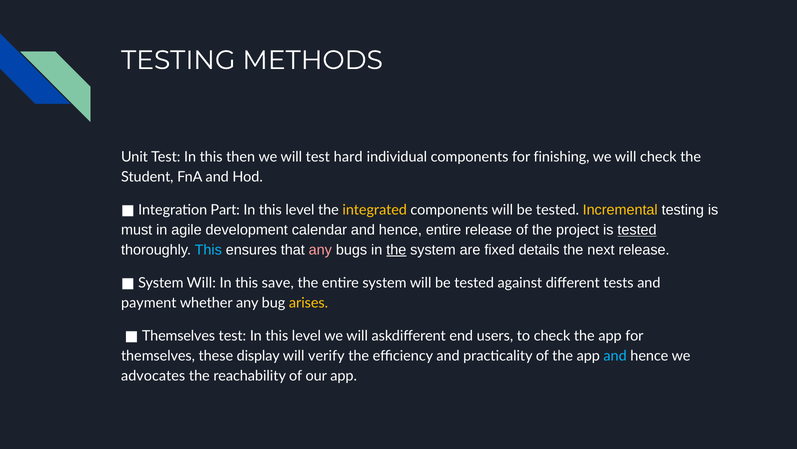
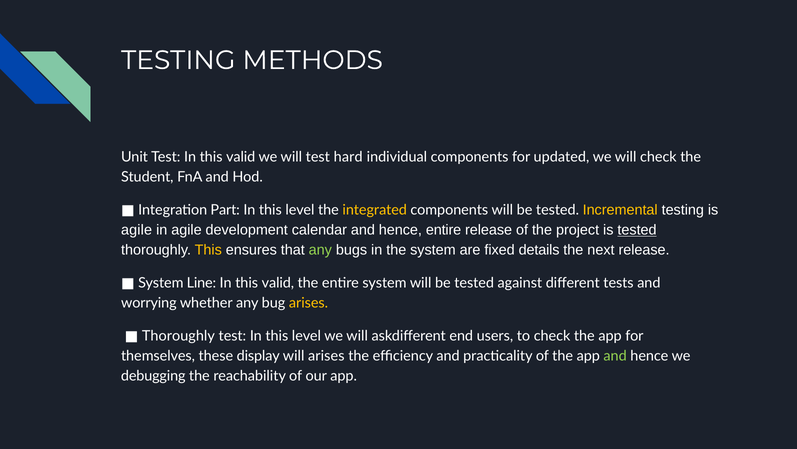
Test In this then: then -> valid
finishing: finishing -> updated
must at (137, 230): must -> agile
This at (208, 250) colour: light blue -> yellow
any at (320, 250) colour: pink -> light green
the at (396, 250) underline: present -> none
Will at (201, 283): Will -> Line
save at (278, 283): save -> valid
payment: payment -> worrying
Themselves at (178, 336): Themselves -> Thoroughly
will verify: verify -> arises
and at (615, 356) colour: light blue -> light green
advocates: advocates -> debugging
